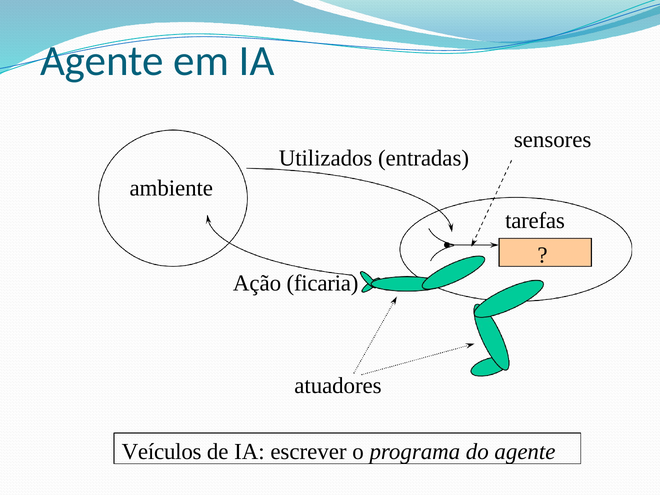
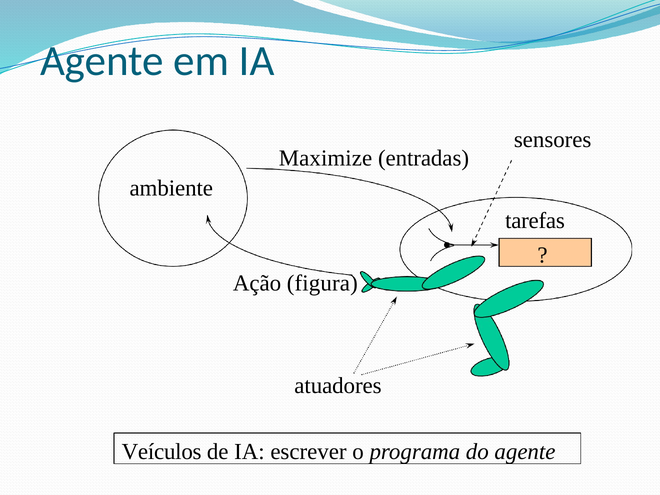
Utilizados: Utilizados -> Maximize
ficaria: ficaria -> figura
